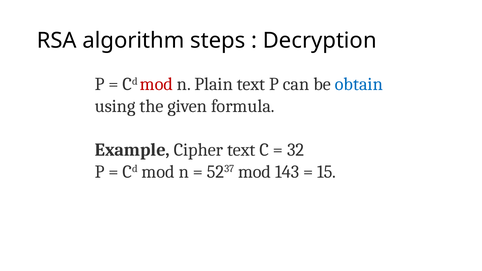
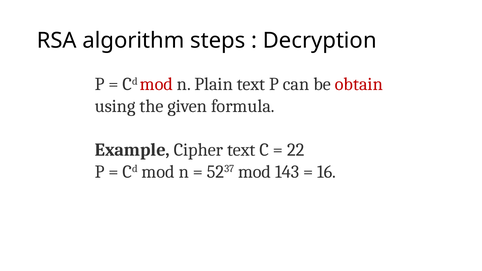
obtain colour: blue -> red
32: 32 -> 22
15: 15 -> 16
